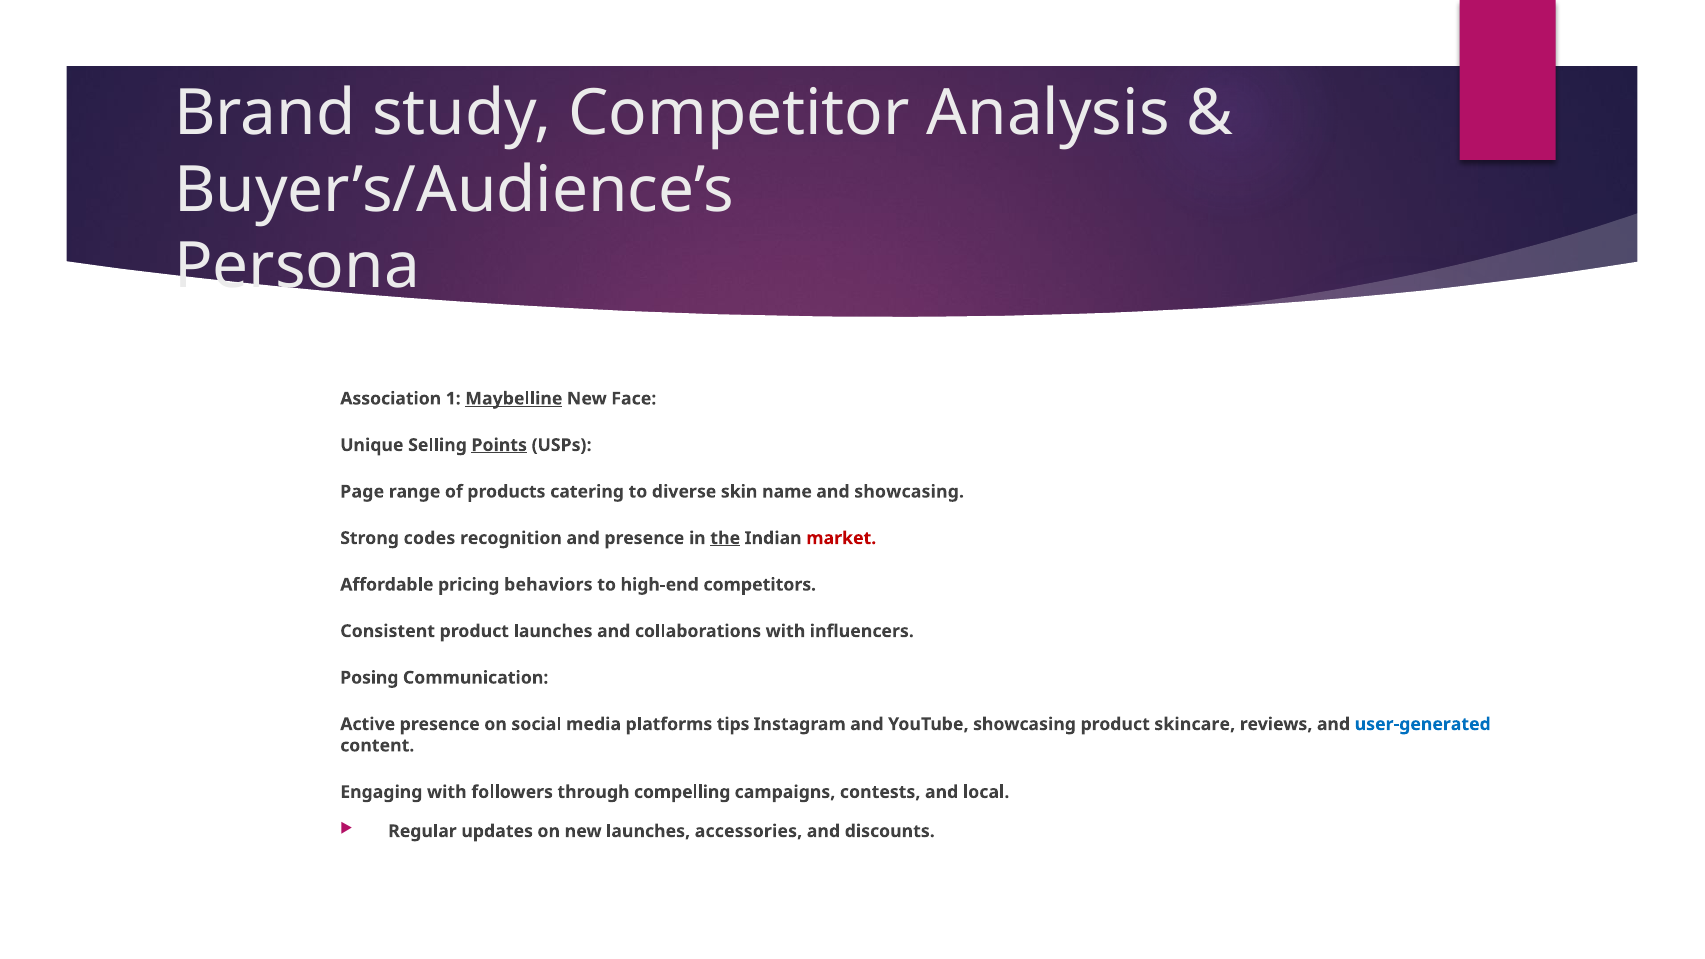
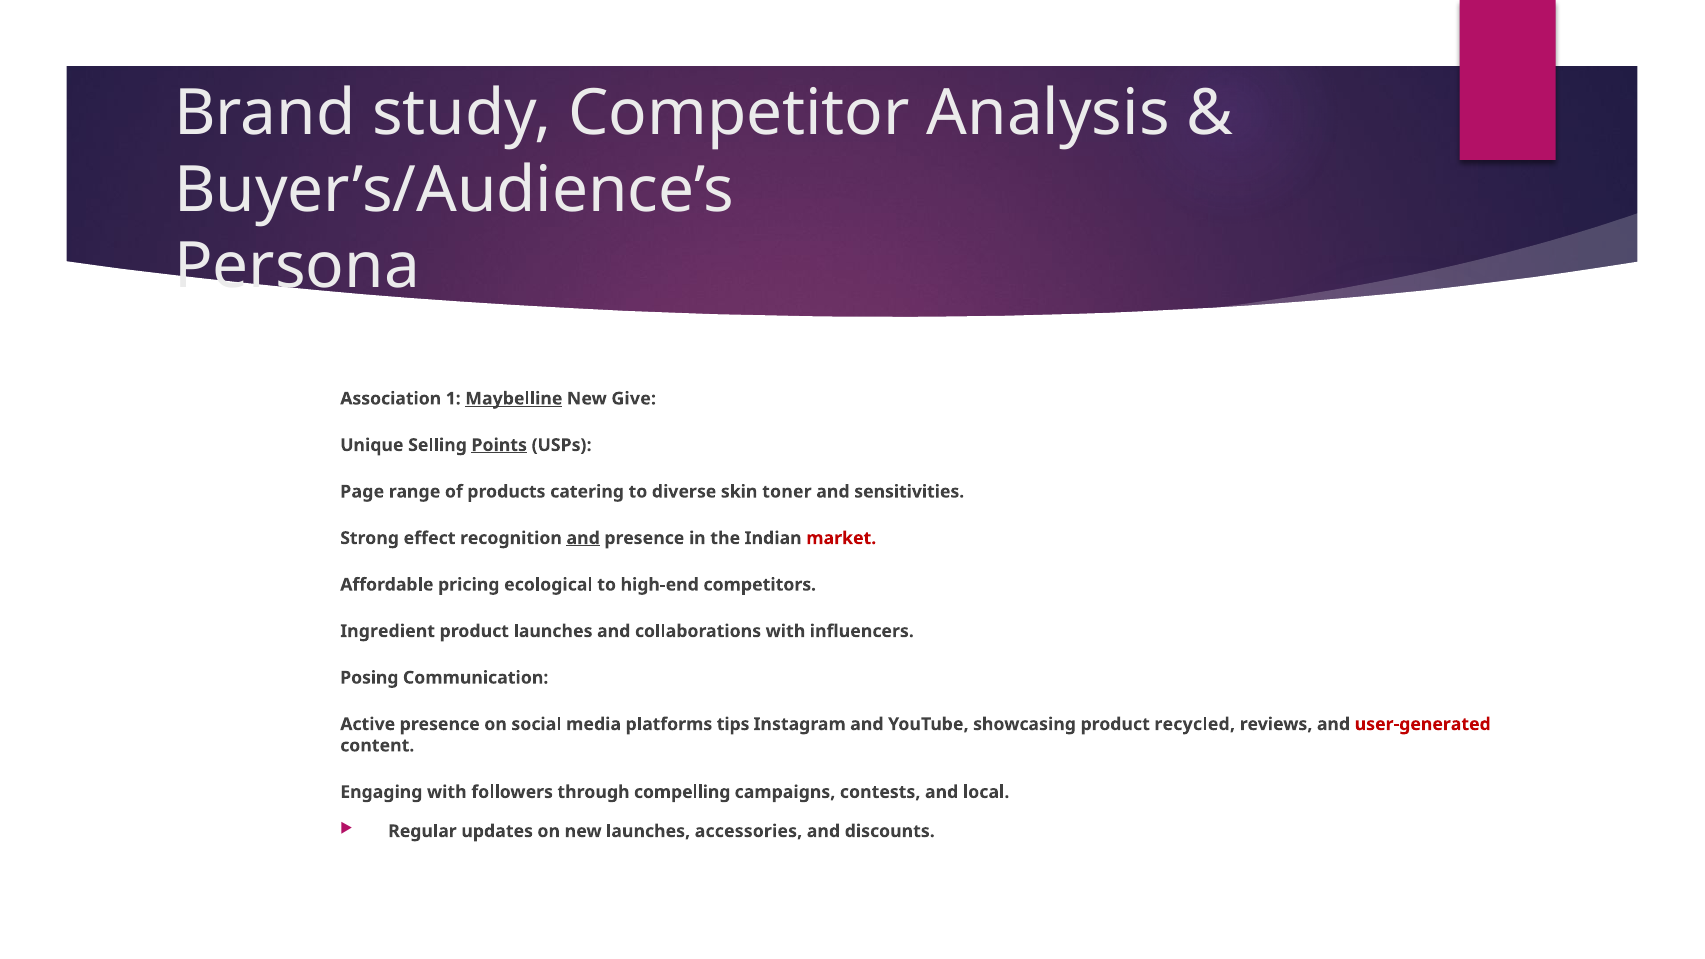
Face: Face -> Give
name: name -> toner
and showcasing: showcasing -> sensitivities
codes: codes -> effect
and at (583, 538) underline: none -> present
the underline: present -> none
behaviors: behaviors -> ecological
Consistent: Consistent -> Ingredient
skincare: skincare -> recycled
user-generated colour: blue -> red
